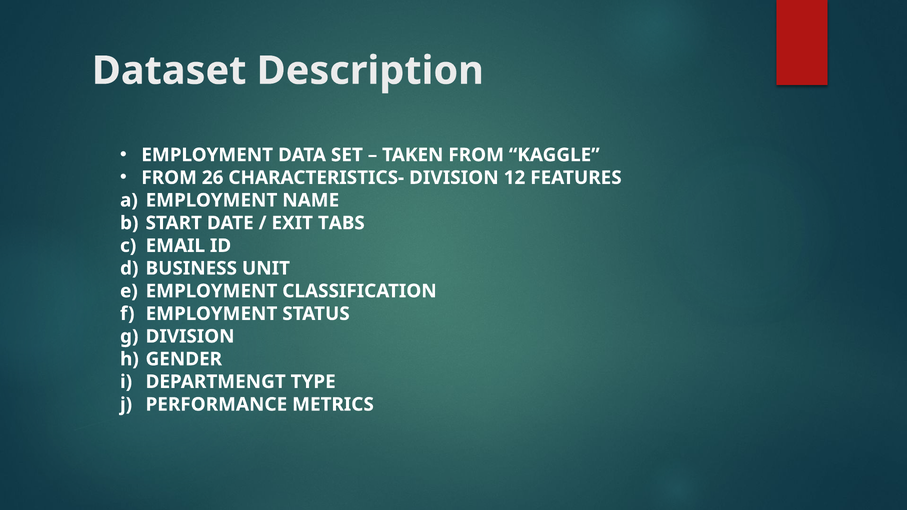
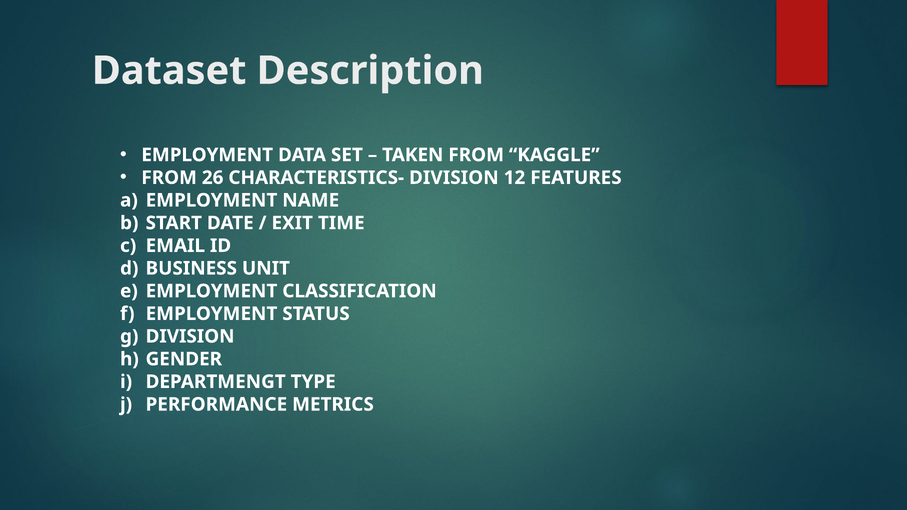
TABS: TABS -> TIME
